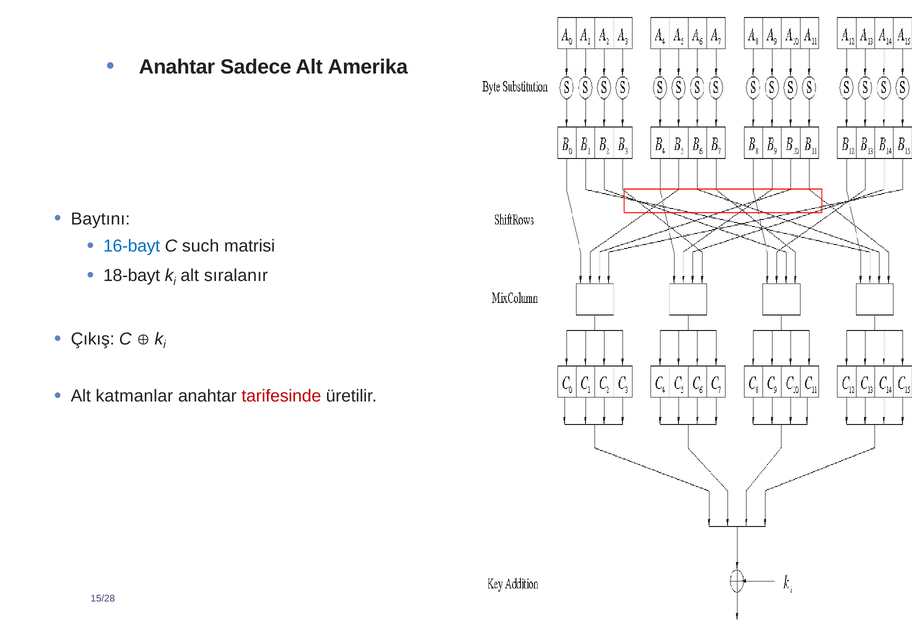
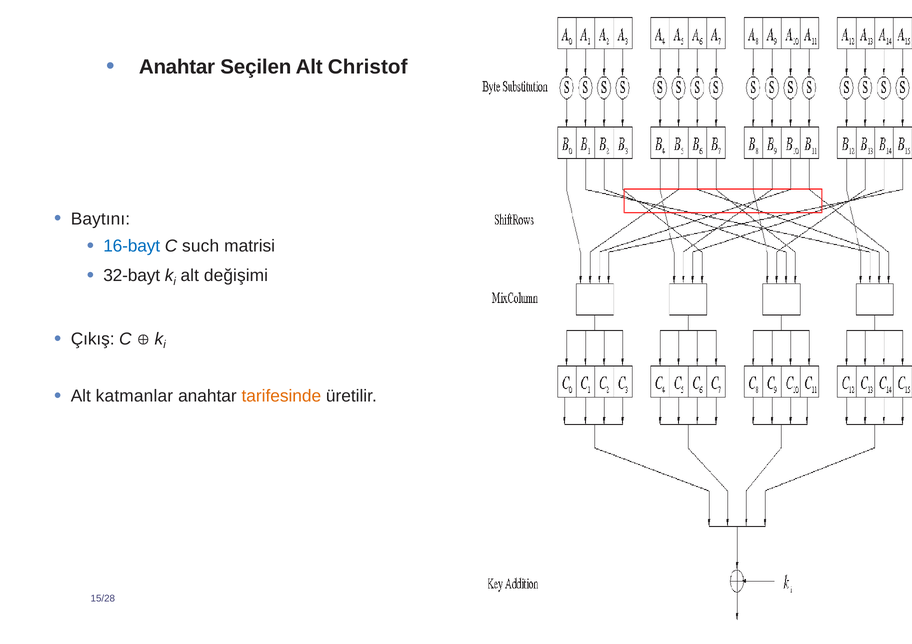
Sadece: Sadece -> Seçilen
Amerika: Amerika -> Christof
18-bayt: 18-bayt -> 32-bayt
sıralanır: sıralanır -> değişimi
tarifesinde colour: red -> orange
